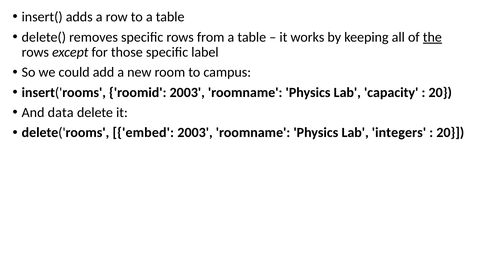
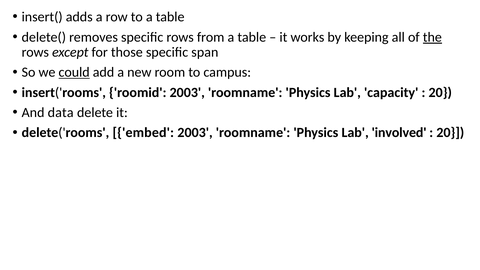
label: label -> span
could underline: none -> present
integers: integers -> involved
